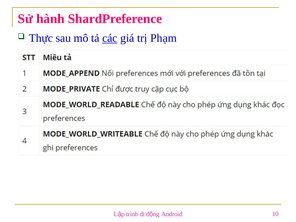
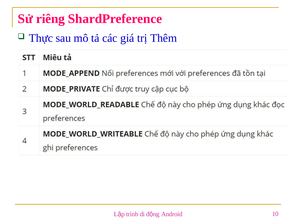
hành: hành -> riêng
các underline: present -> none
Phạm: Phạm -> Thêm
